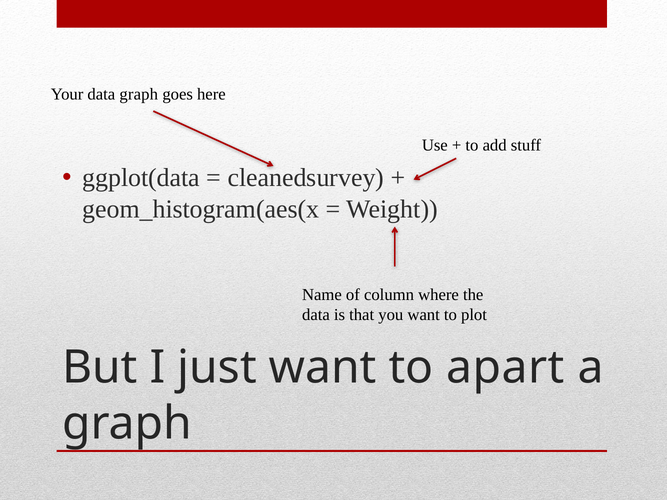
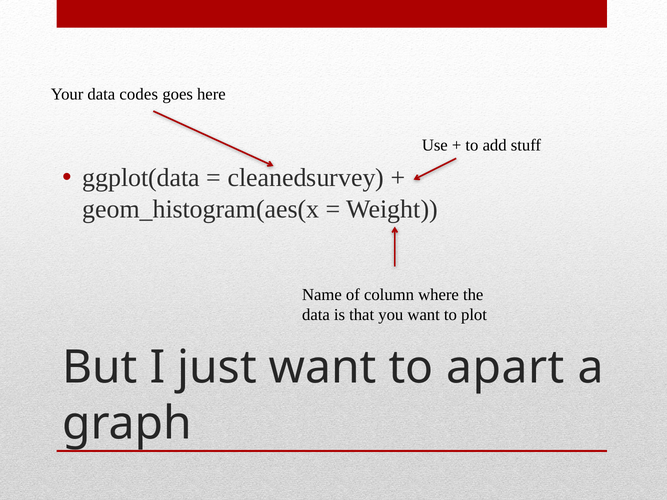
data graph: graph -> codes
